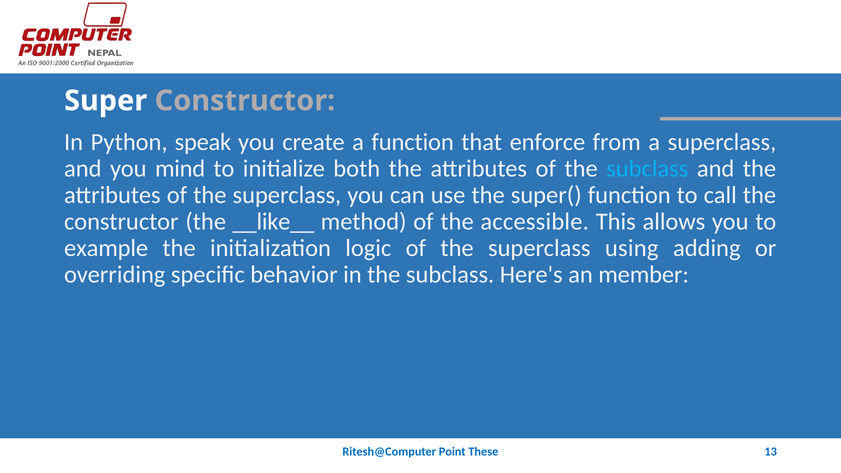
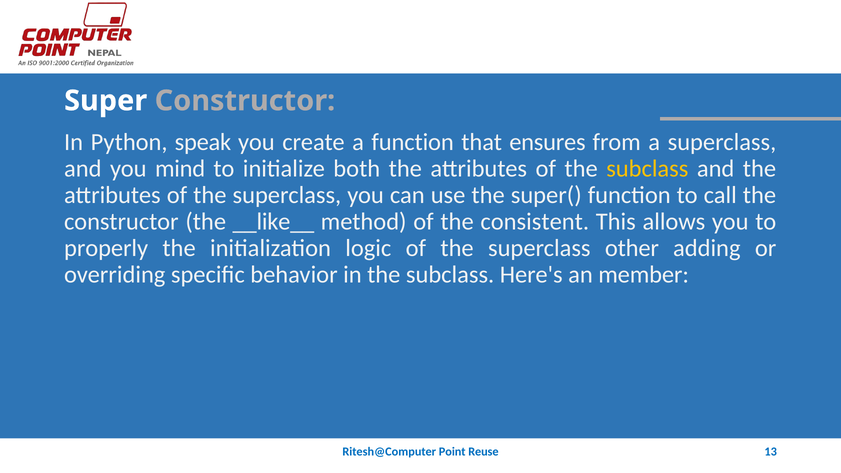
enforce: enforce -> ensures
subclass at (647, 169) colour: light blue -> yellow
accessible: accessible -> consistent
example: example -> properly
using: using -> other
These: These -> Reuse
